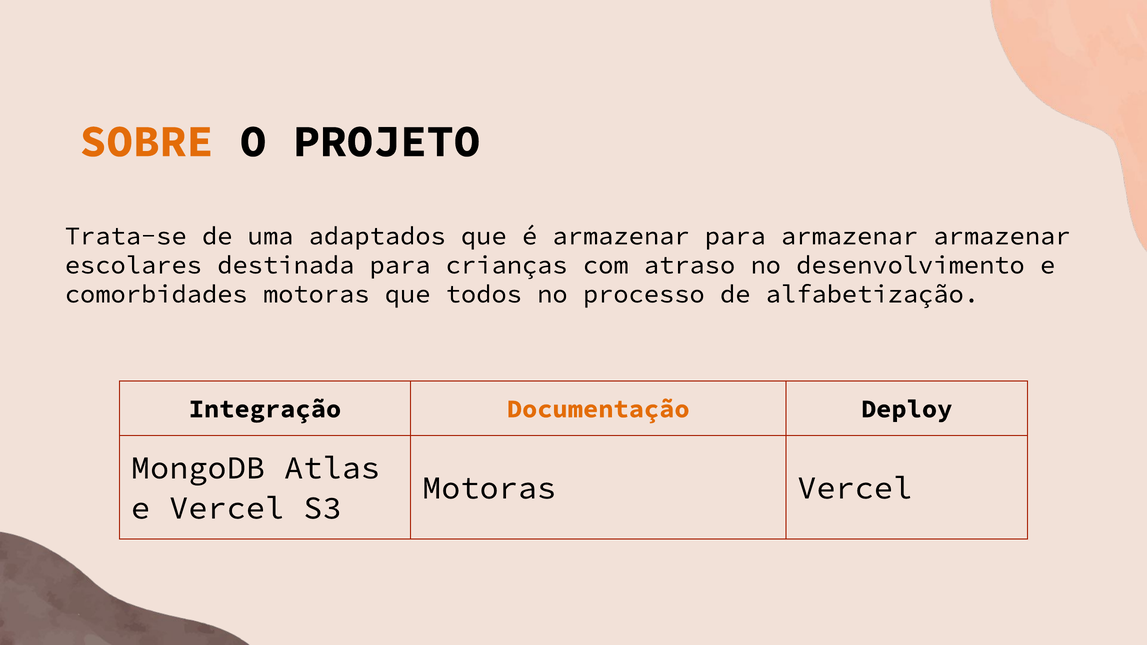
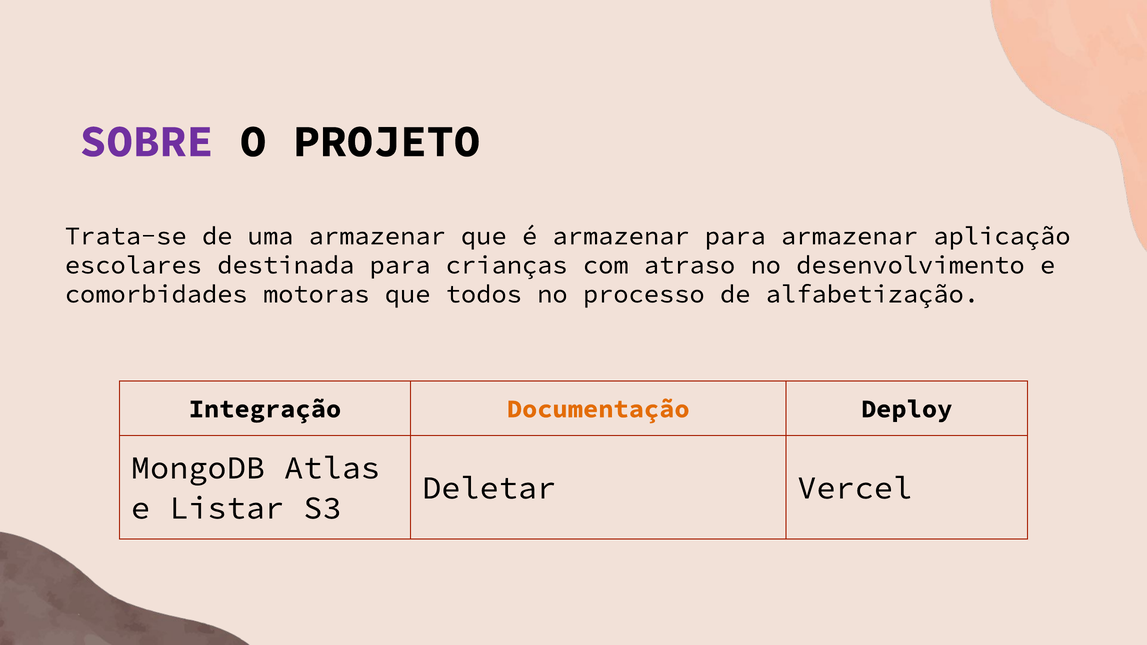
SOBRE colour: orange -> purple
uma adaptados: adaptados -> armazenar
armazenar armazenar: armazenar -> aplicação
Motoras at (489, 488): Motoras -> Deletar
e Vercel: Vercel -> Listar
